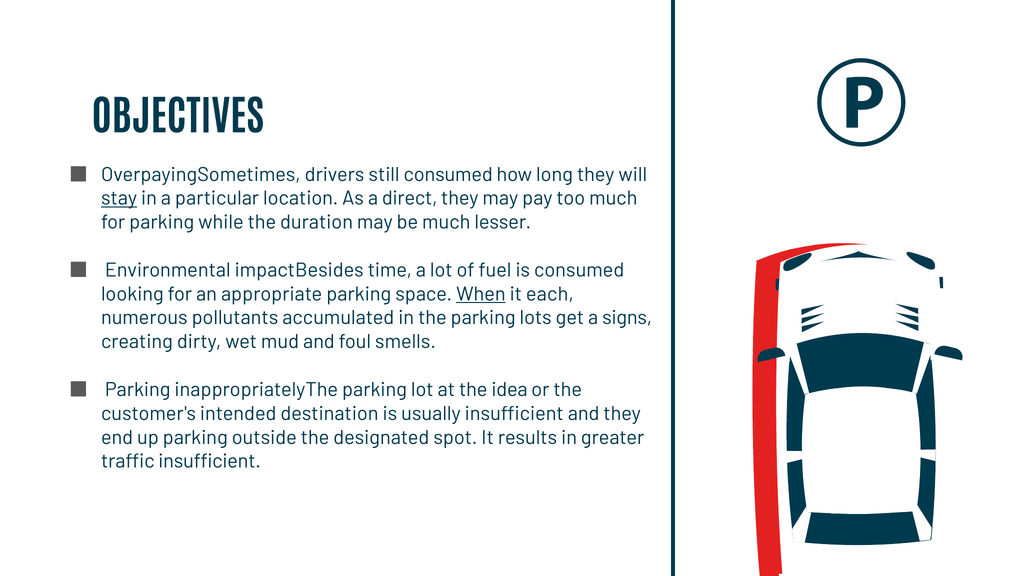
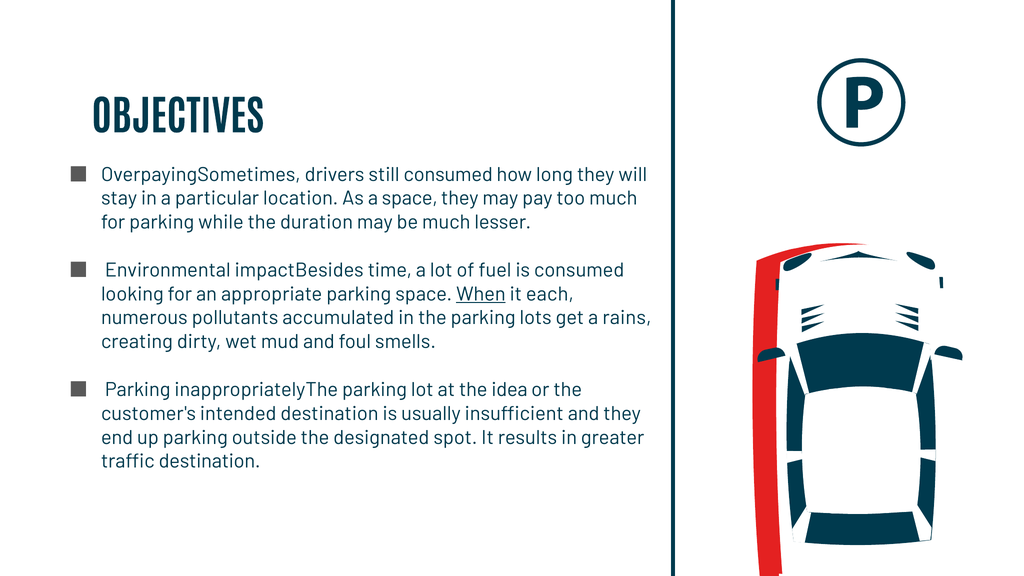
stay underline: present -> none
a direct: direct -> space
signs: signs -> rains
traffic insufficient: insufficient -> destination
